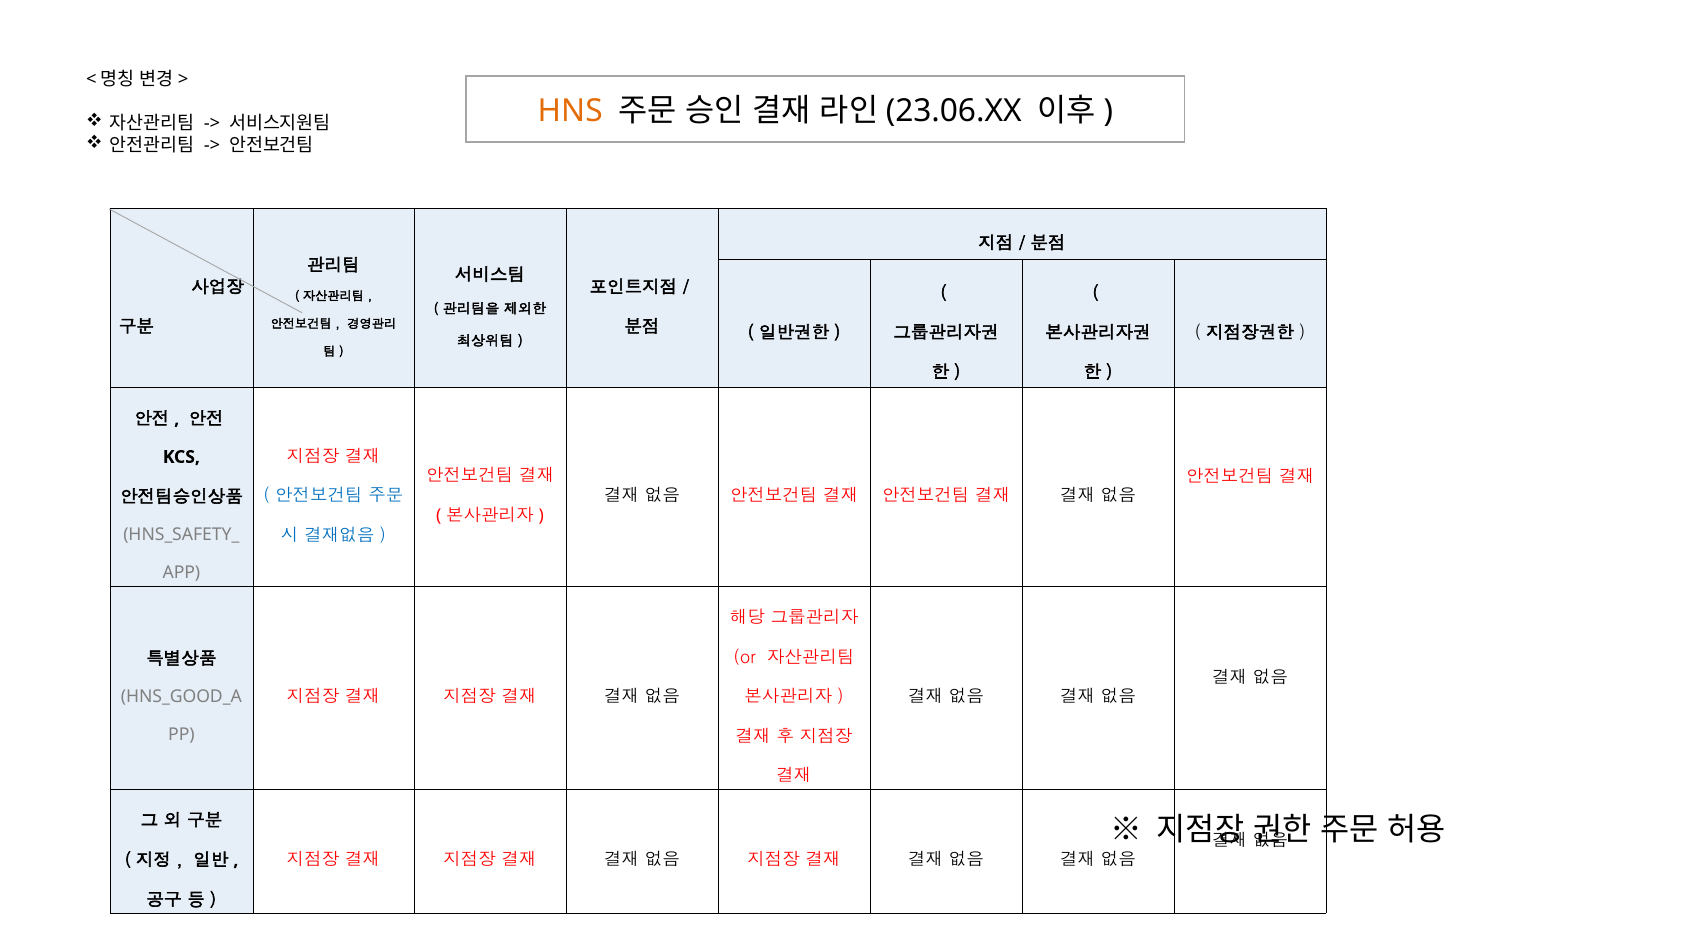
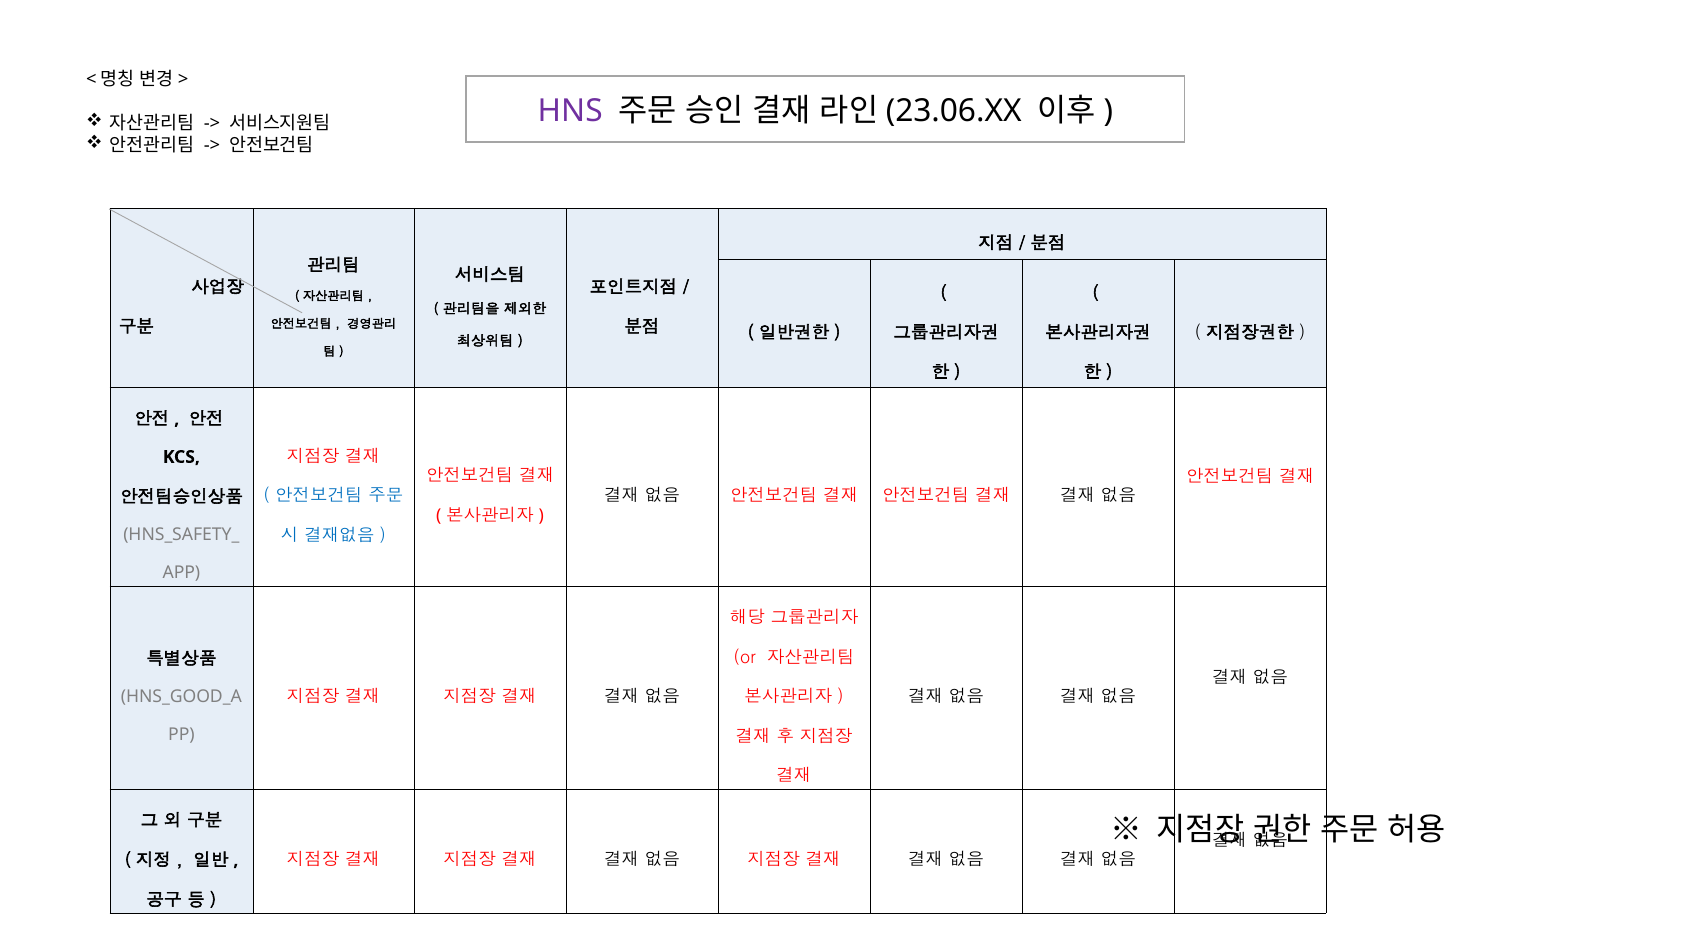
HNS colour: orange -> purple
